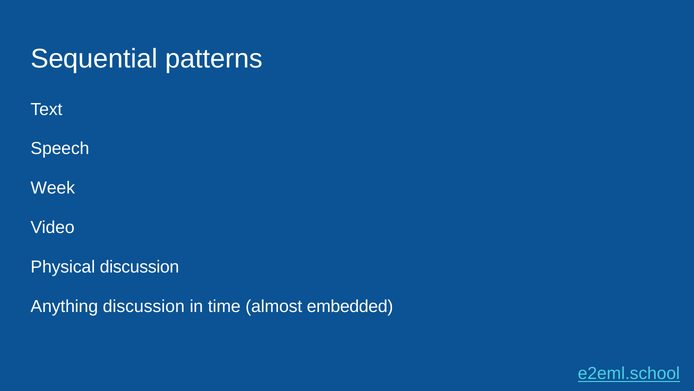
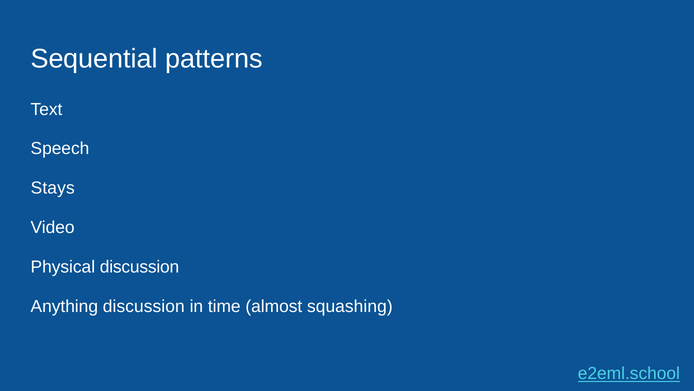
Week: Week -> Stays
embedded: embedded -> squashing
